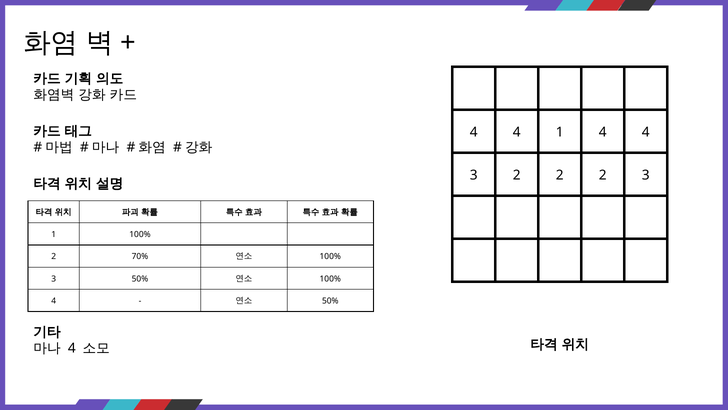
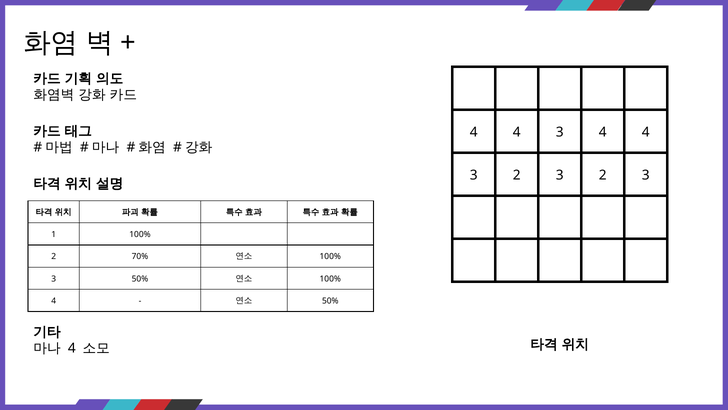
1 at (560, 132): 1 -> 3
2 at (560, 175): 2 -> 3
